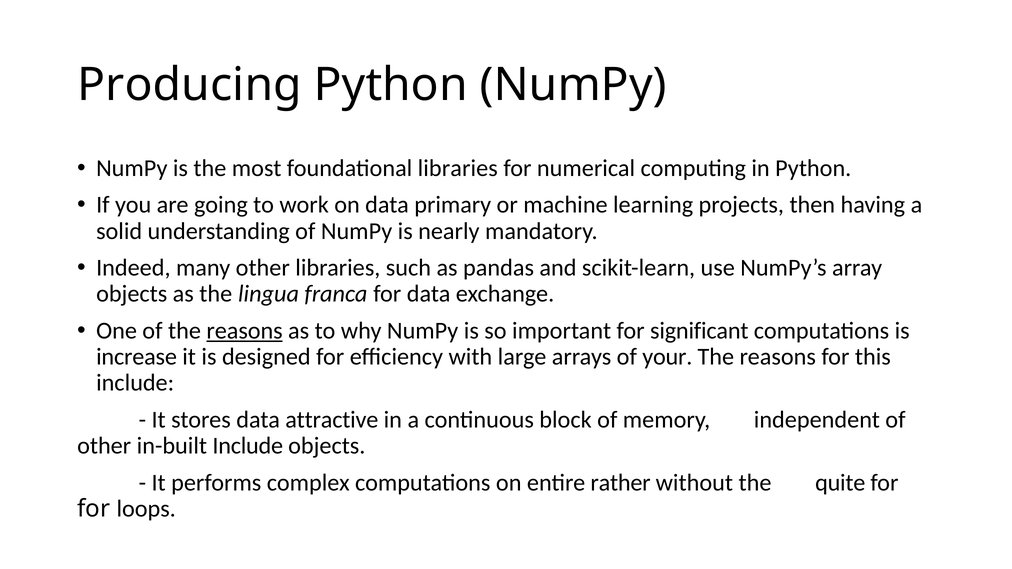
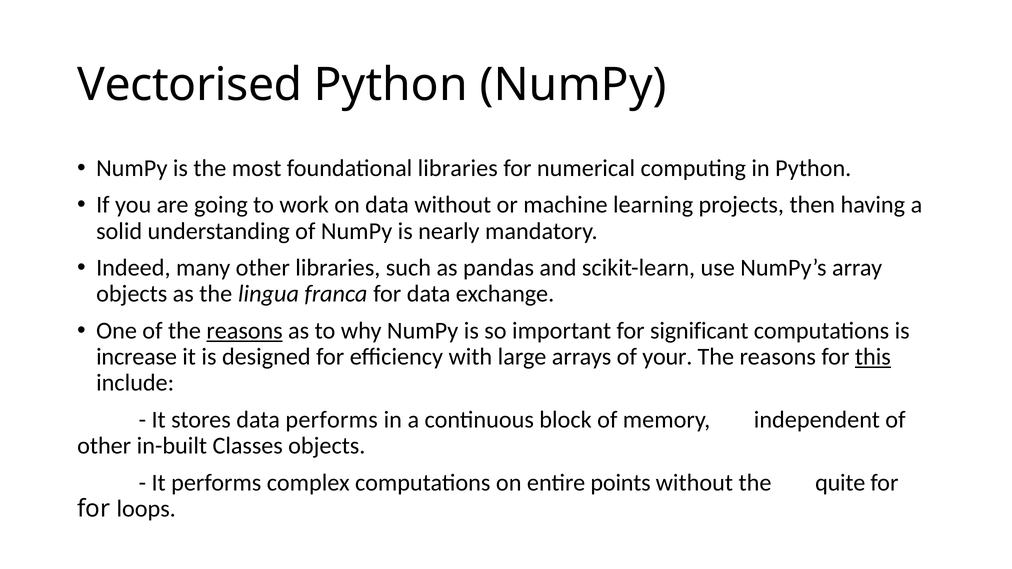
Producing: Producing -> Vectorised
data primary: primary -> without
this underline: none -> present
data attractive: attractive -> performs
in-built Include: Include -> Classes
rather: rather -> points
